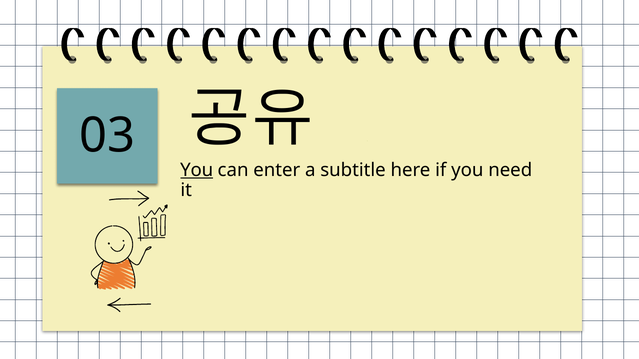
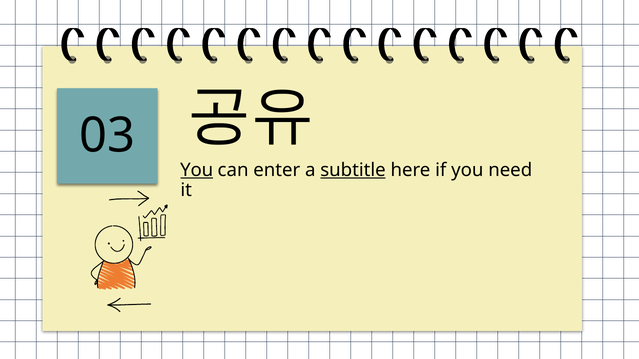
subtitle underline: none -> present
